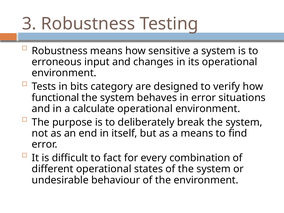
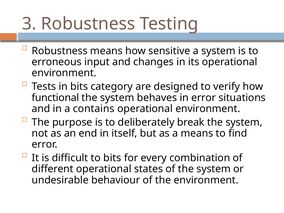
calculate: calculate -> contains
to fact: fact -> bits
